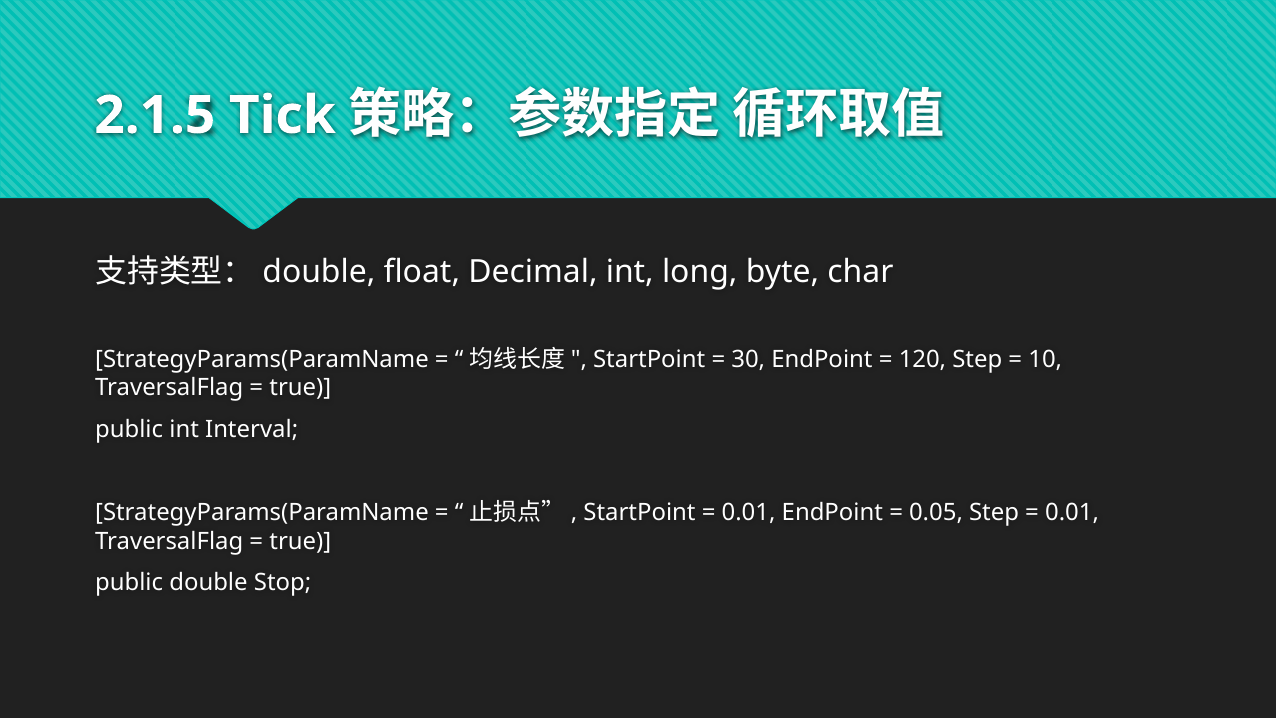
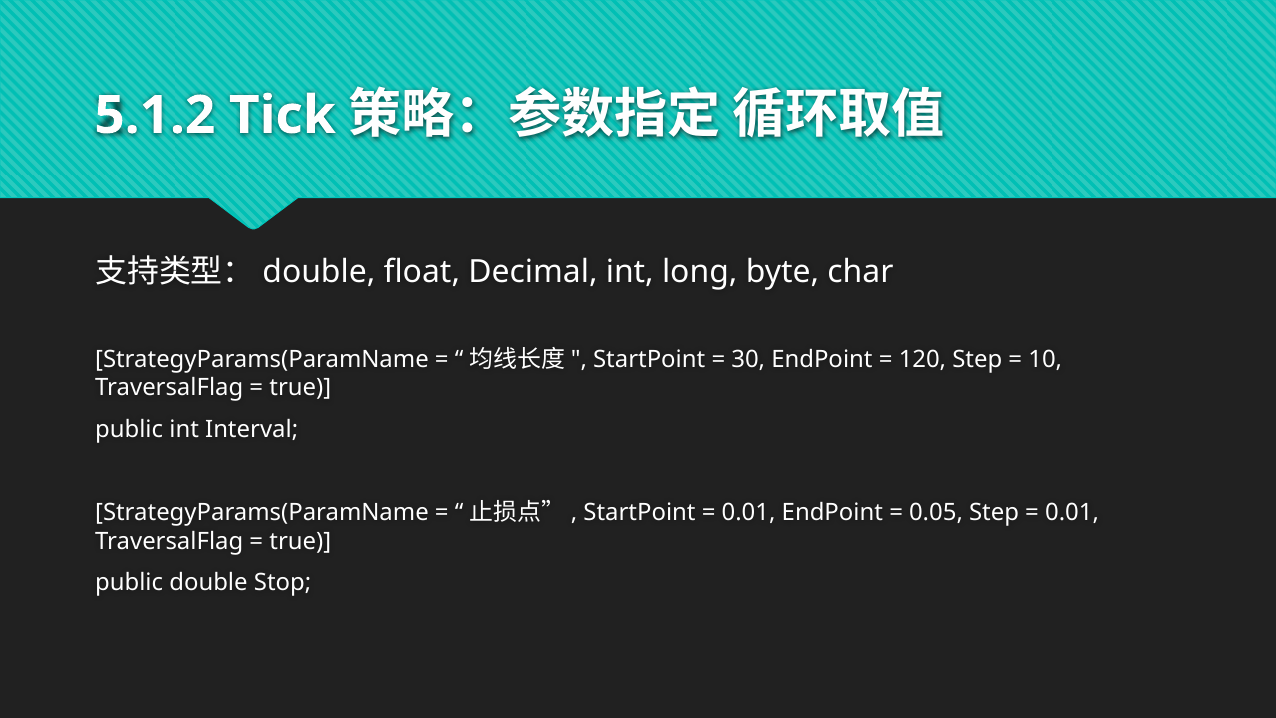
2.1.5: 2.1.5 -> 5.1.2
